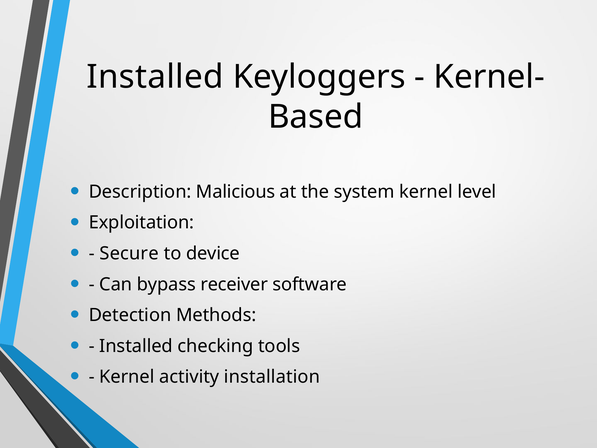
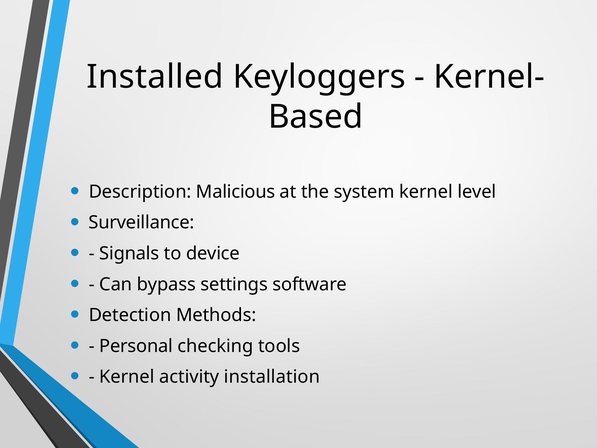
Exploitation: Exploitation -> Surveillance
Secure: Secure -> Signals
receiver: receiver -> settings
Installed at (136, 346): Installed -> Personal
